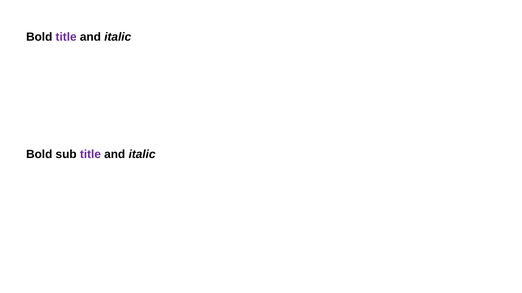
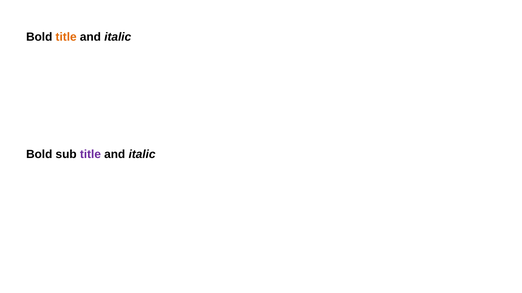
title at (66, 37) colour: purple -> orange
